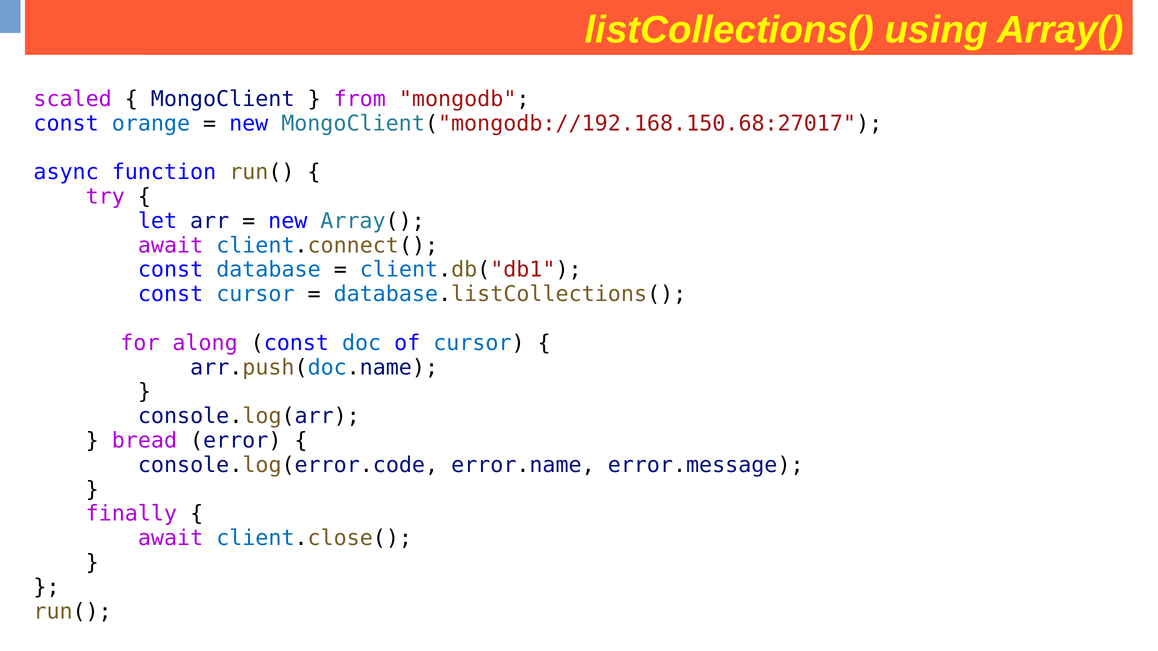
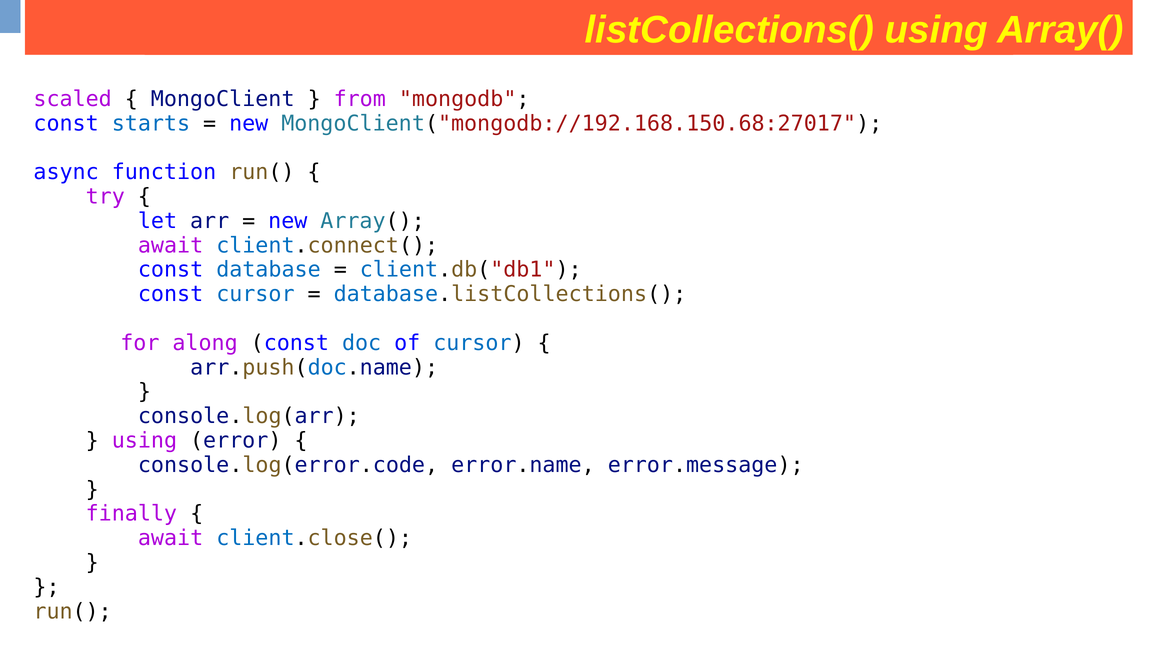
orange: orange -> starts
bread at (144, 441): bread -> using
